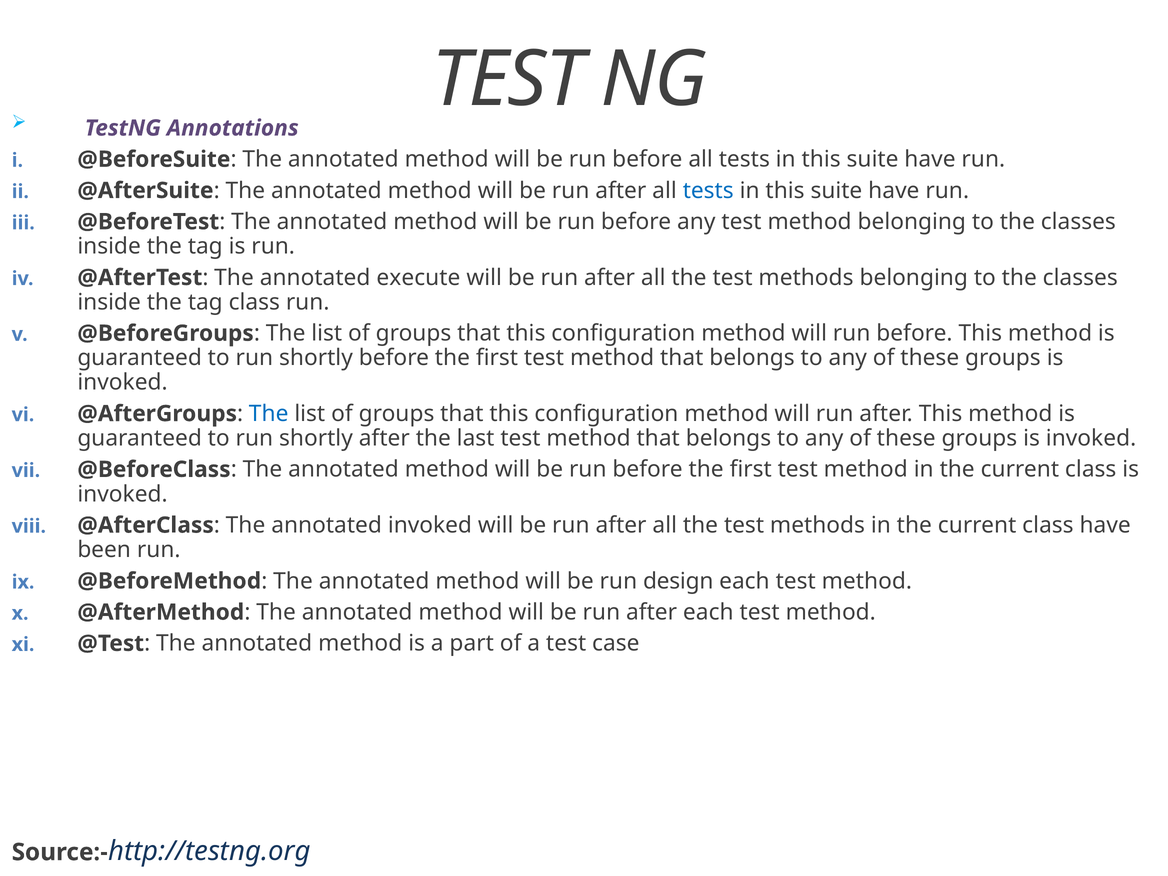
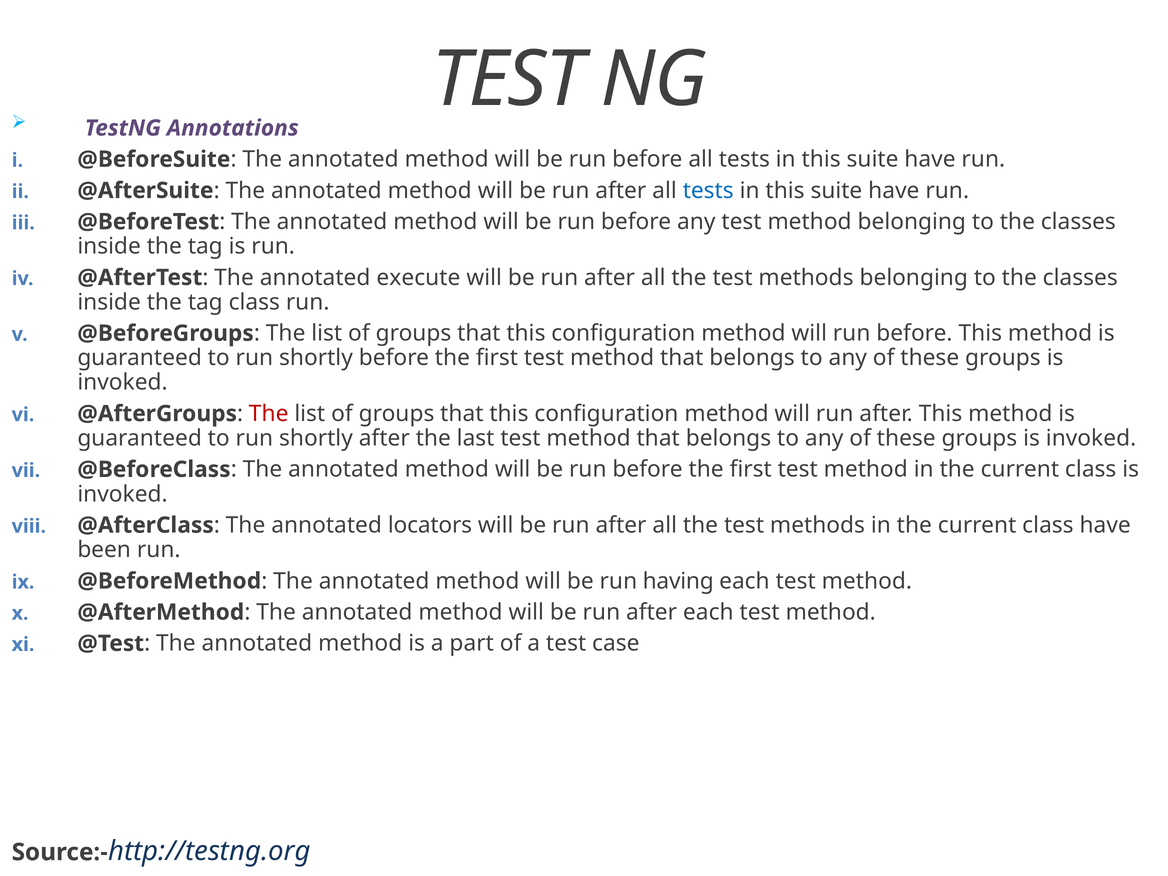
The at (269, 414) colour: blue -> red
annotated invoked: invoked -> locators
design: design -> having
